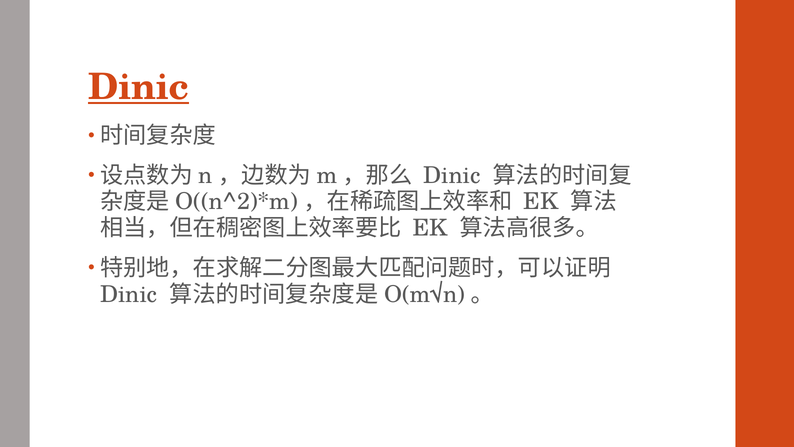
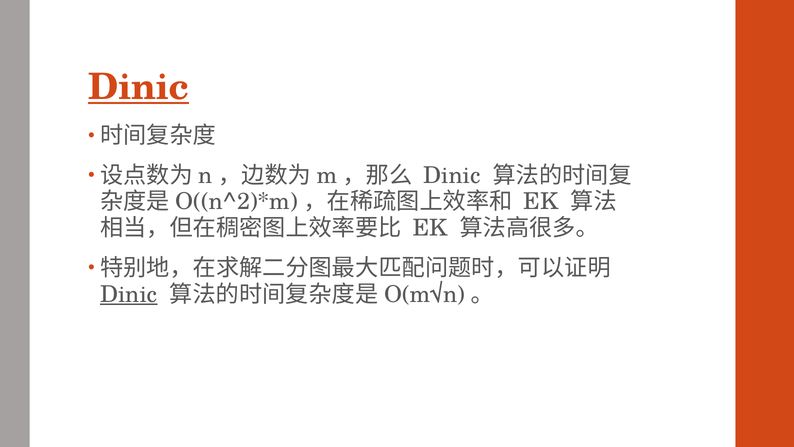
Dinic at (129, 294) underline: none -> present
